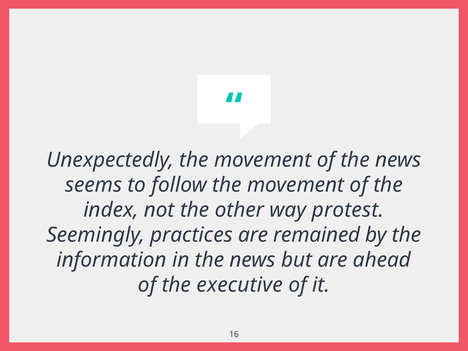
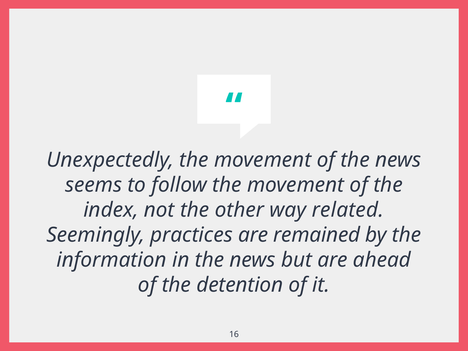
protest: protest -> related
executive: executive -> detention
